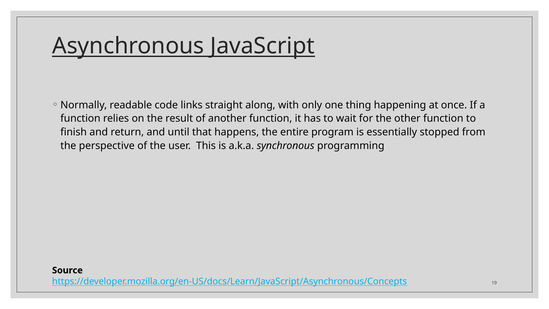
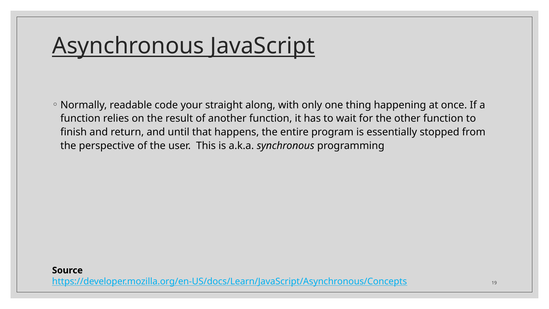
links: links -> your
